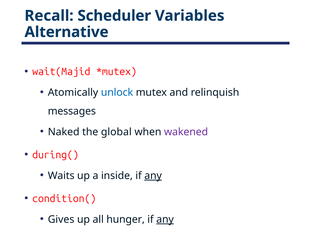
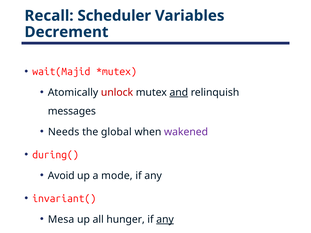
Alternative: Alternative -> Decrement
unlock colour: blue -> red
and underline: none -> present
Naked: Naked -> Needs
Waits: Waits -> Avoid
inside: inside -> mode
any at (153, 176) underline: present -> none
condition(: condition( -> invariant(
Gives: Gives -> Mesa
